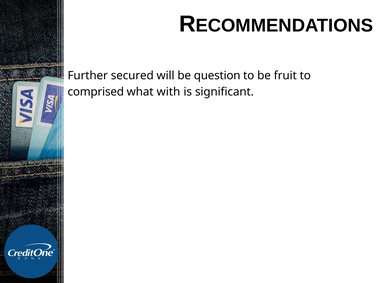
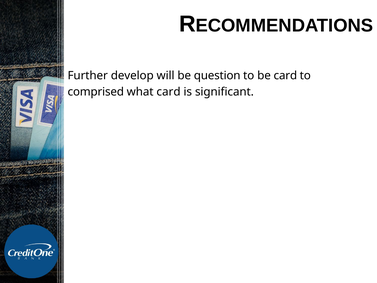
secured: secured -> develop
be fruit: fruit -> card
what with: with -> card
